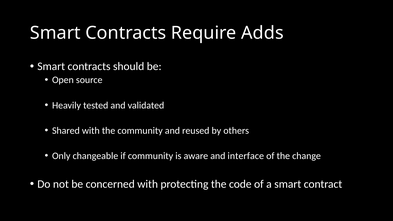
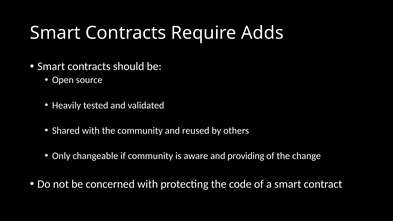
interface: interface -> providing
